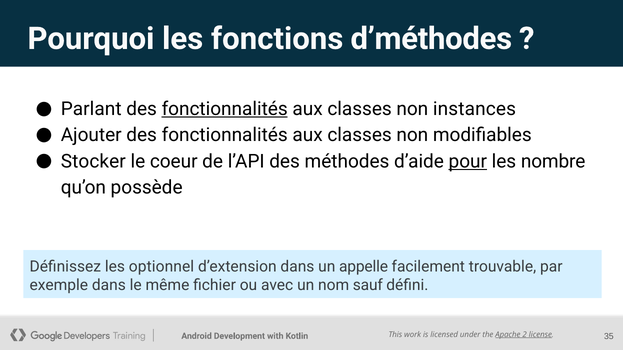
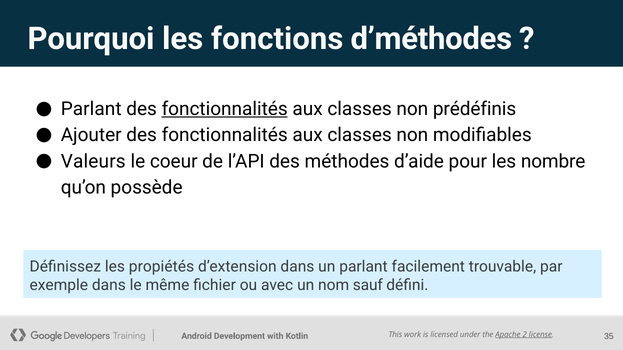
instances: instances -> prédéfinis
Stocker: Stocker -> Valeurs
pour underline: present -> none
optionnel: optionnel -> propiétés
un appelle: appelle -> parlant
